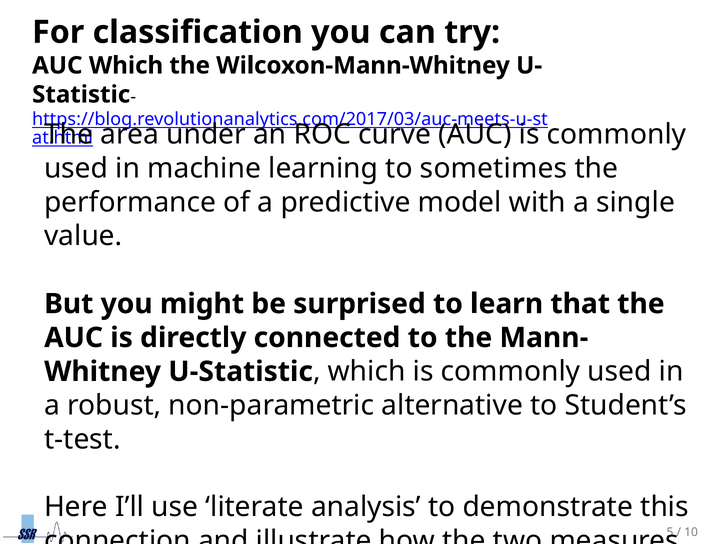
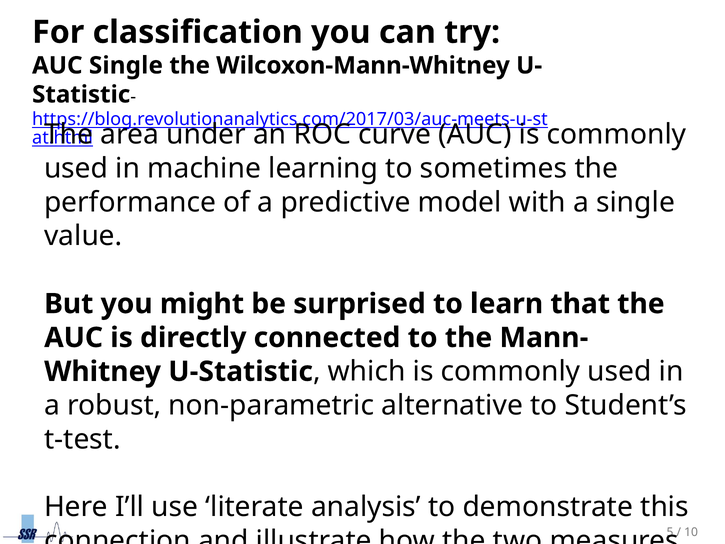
AUC Which: Which -> Single
